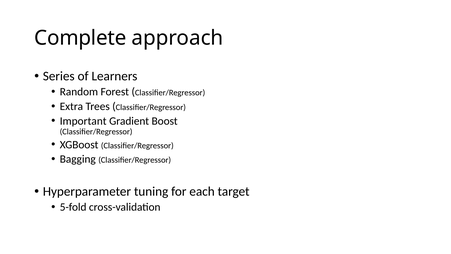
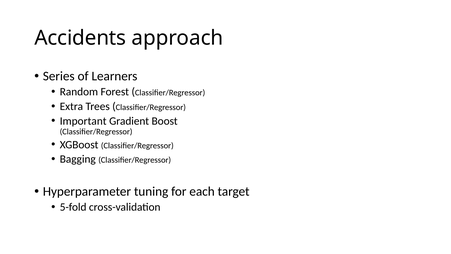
Complete: Complete -> Accidents
